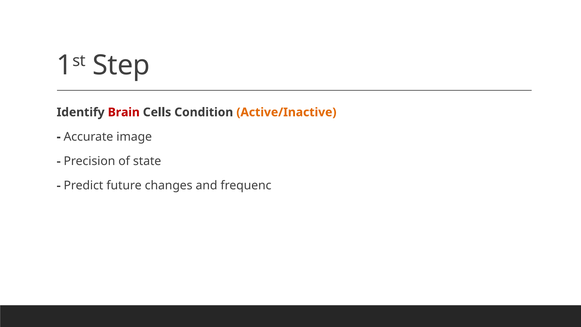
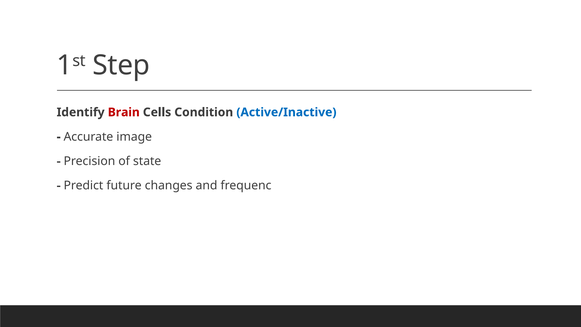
Active/Inactive colour: orange -> blue
